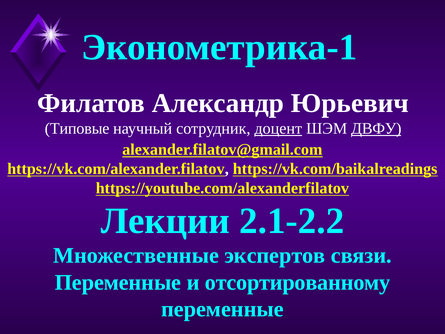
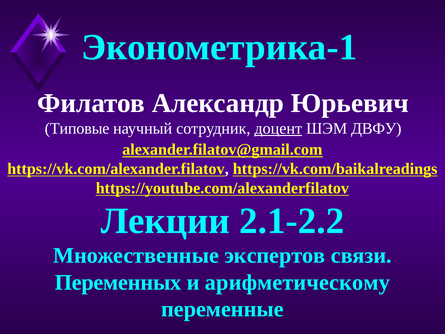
ДВФУ underline: present -> none
Переменные at (118, 282): Переменные -> Переменных
отсортированному: отсортированному -> арифметическому
